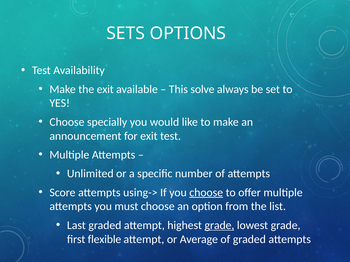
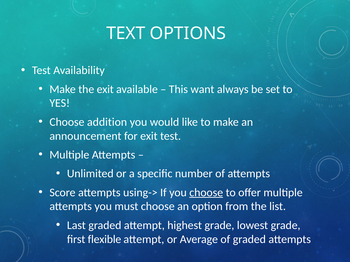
SETS: SETS -> TEXT
solve: solve -> want
specially: specially -> addition
grade at (219, 226) underline: present -> none
